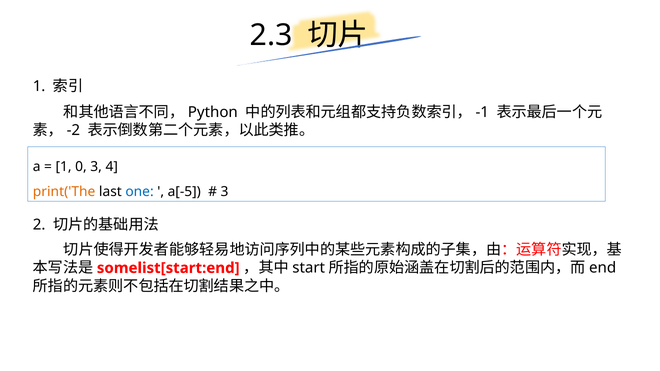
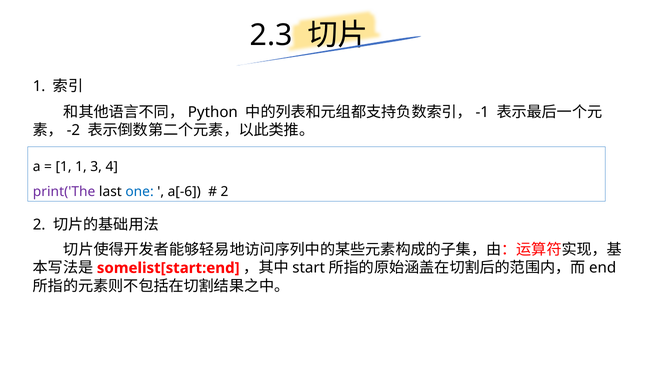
1 0: 0 -> 1
print('The colour: orange -> purple
a[-5: a[-5 -> a[-6
3 at (225, 192): 3 -> 2
